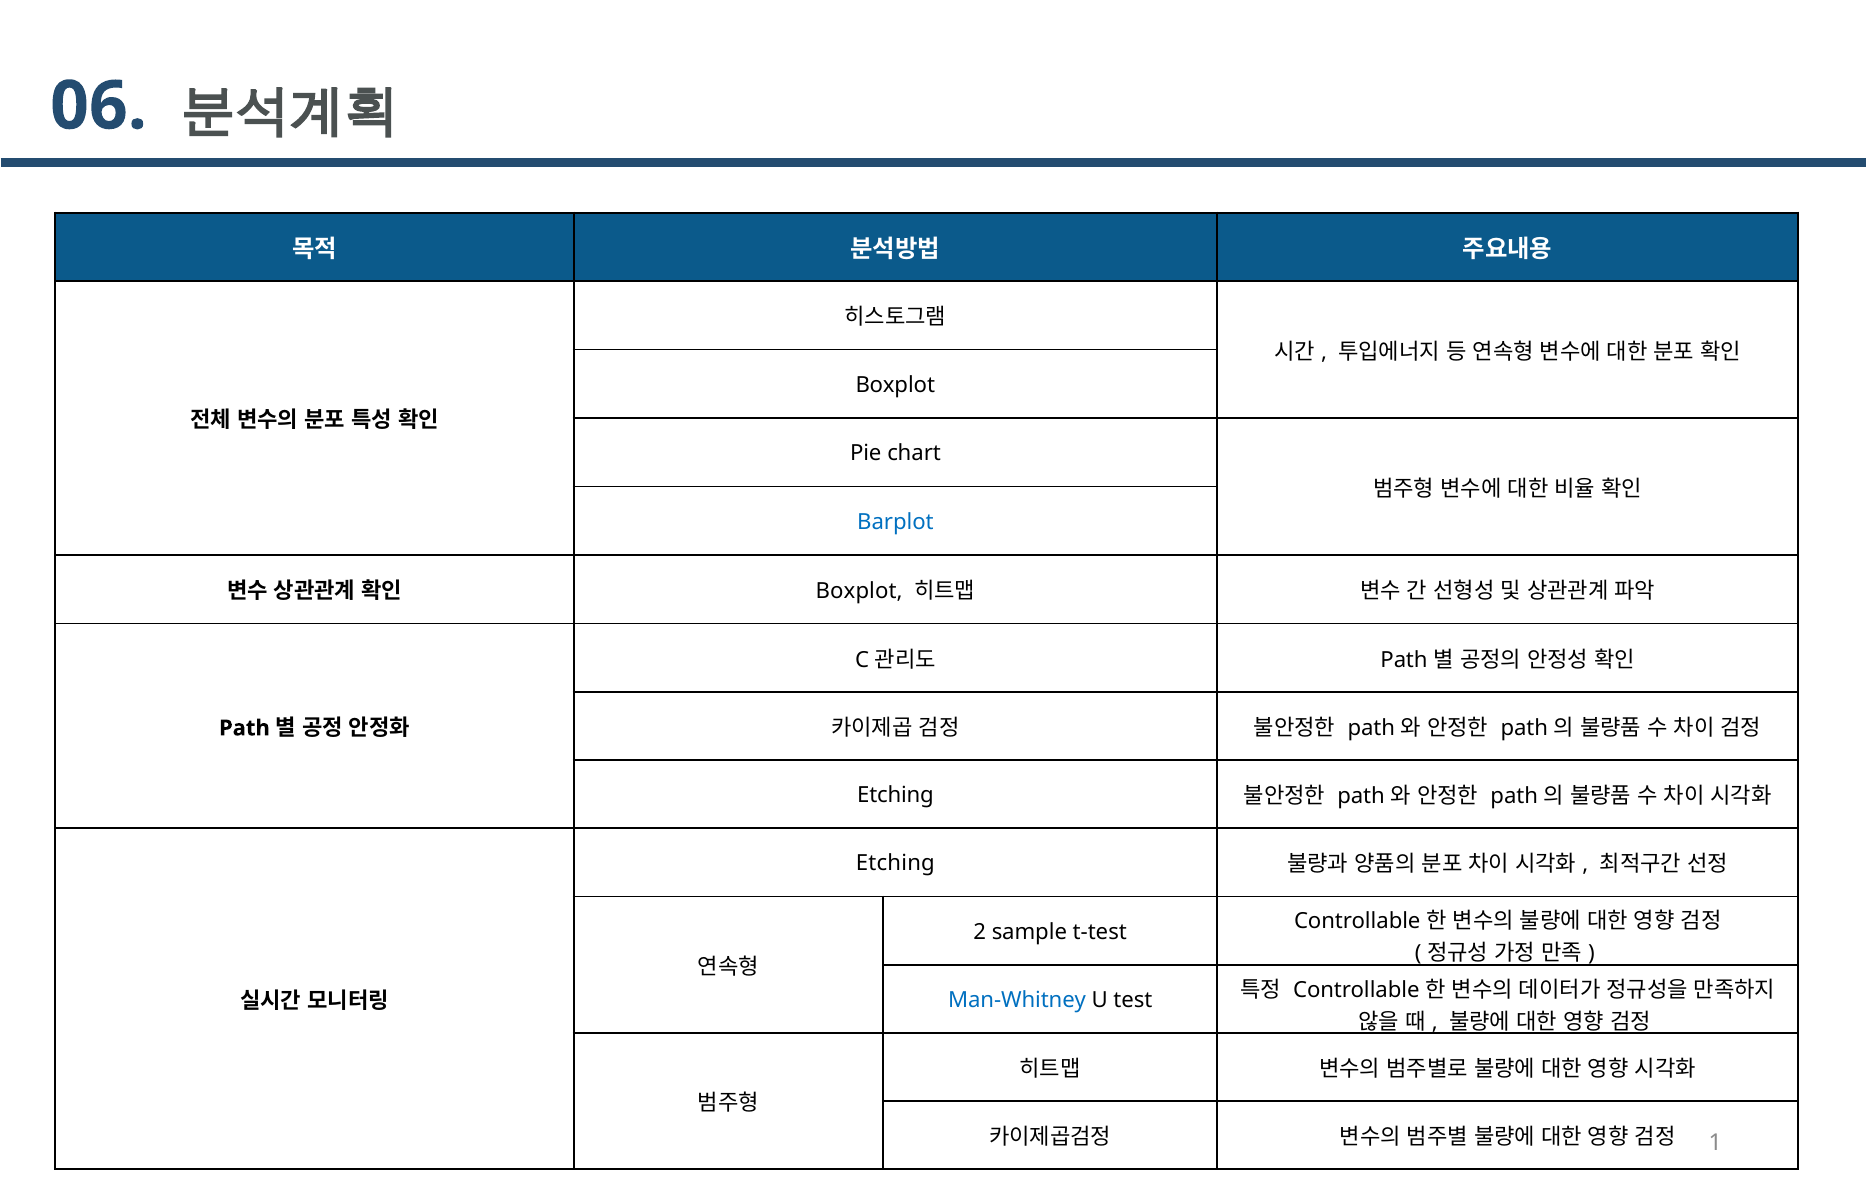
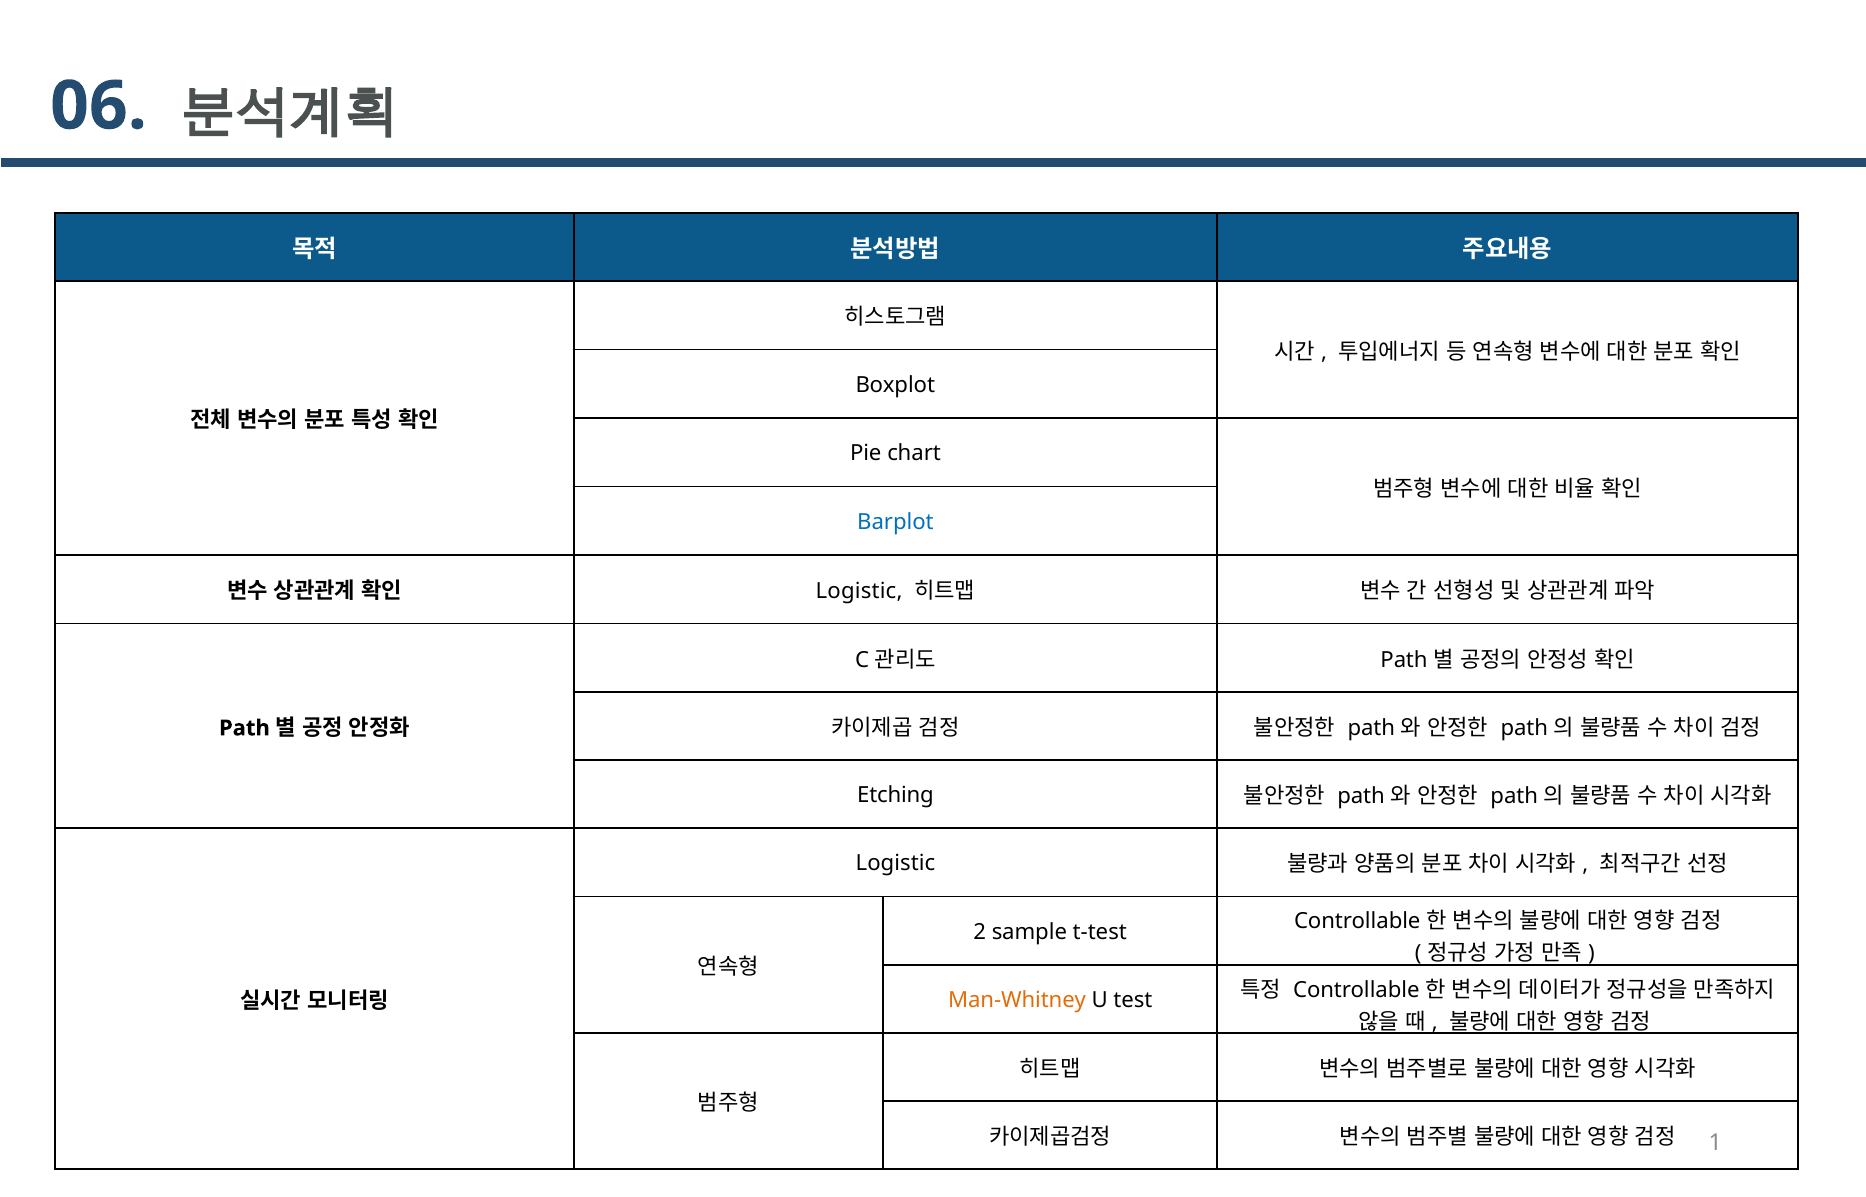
Boxplot at (859, 591): Boxplot -> Logistic
Etching at (895, 864): Etching -> Logistic
Man-Whitney colour: blue -> orange
